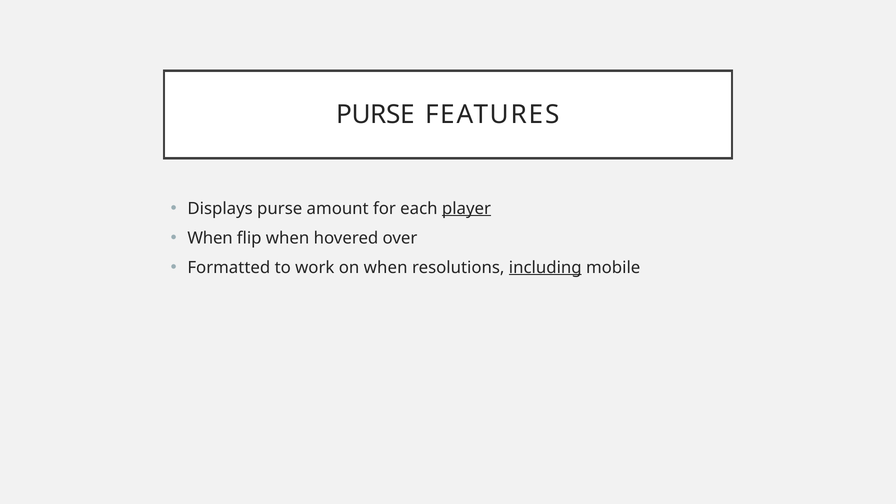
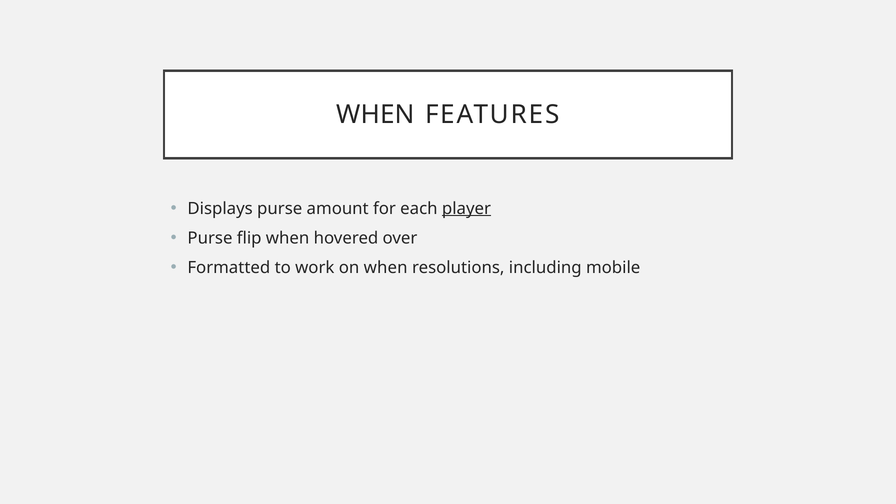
PURSE at (376, 114): PURSE -> WHEN
When at (210, 238): When -> Purse
including underline: present -> none
